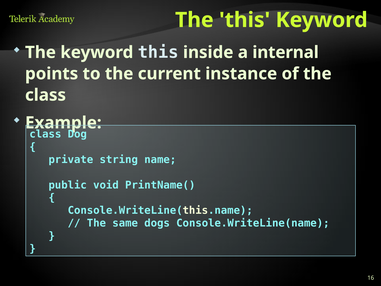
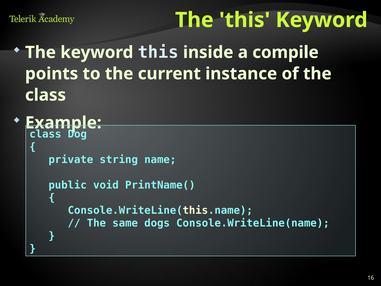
internal: internal -> compile
